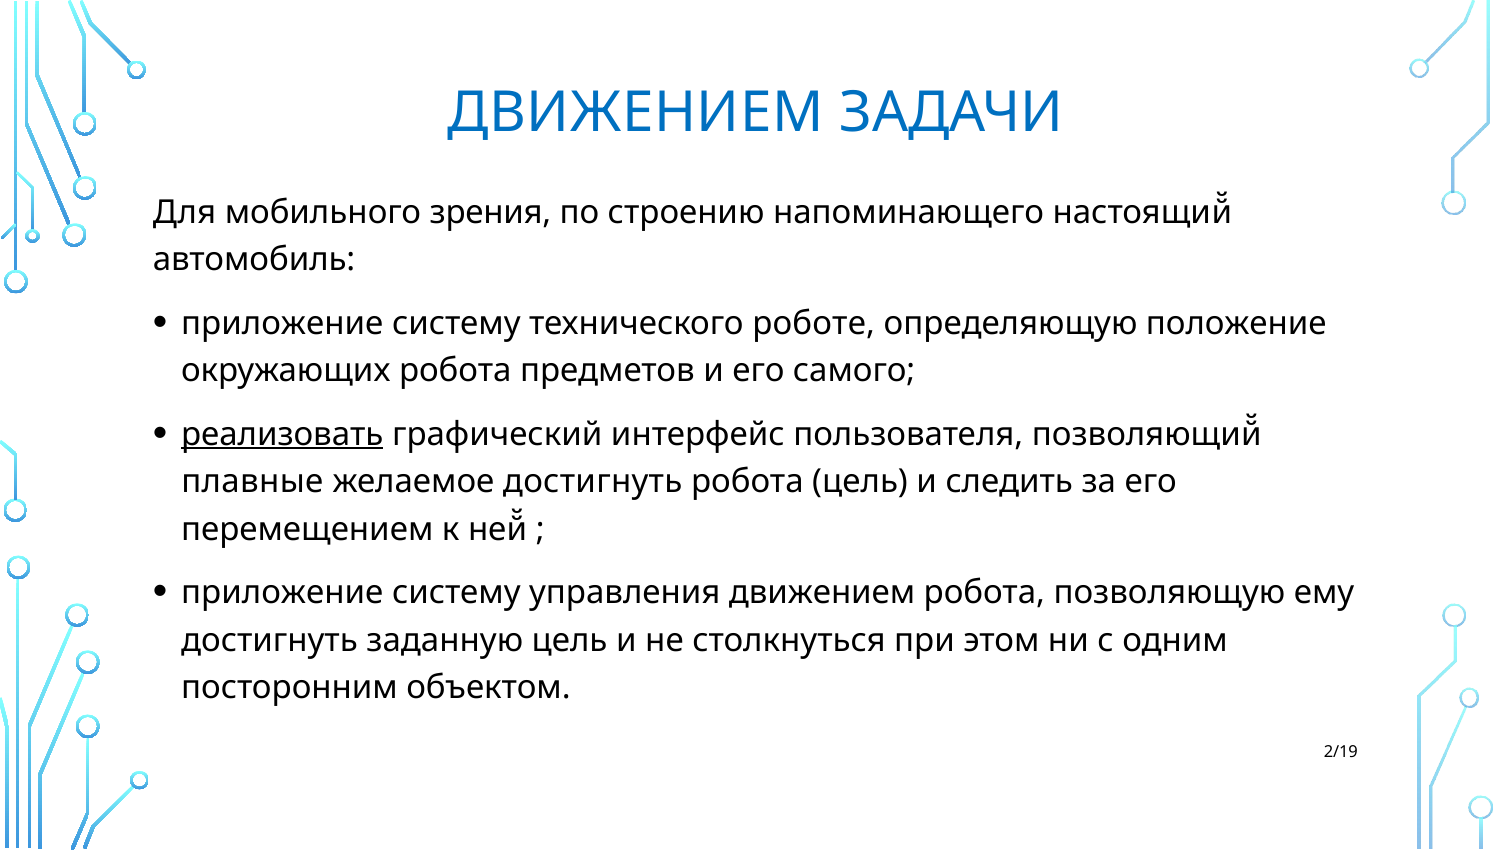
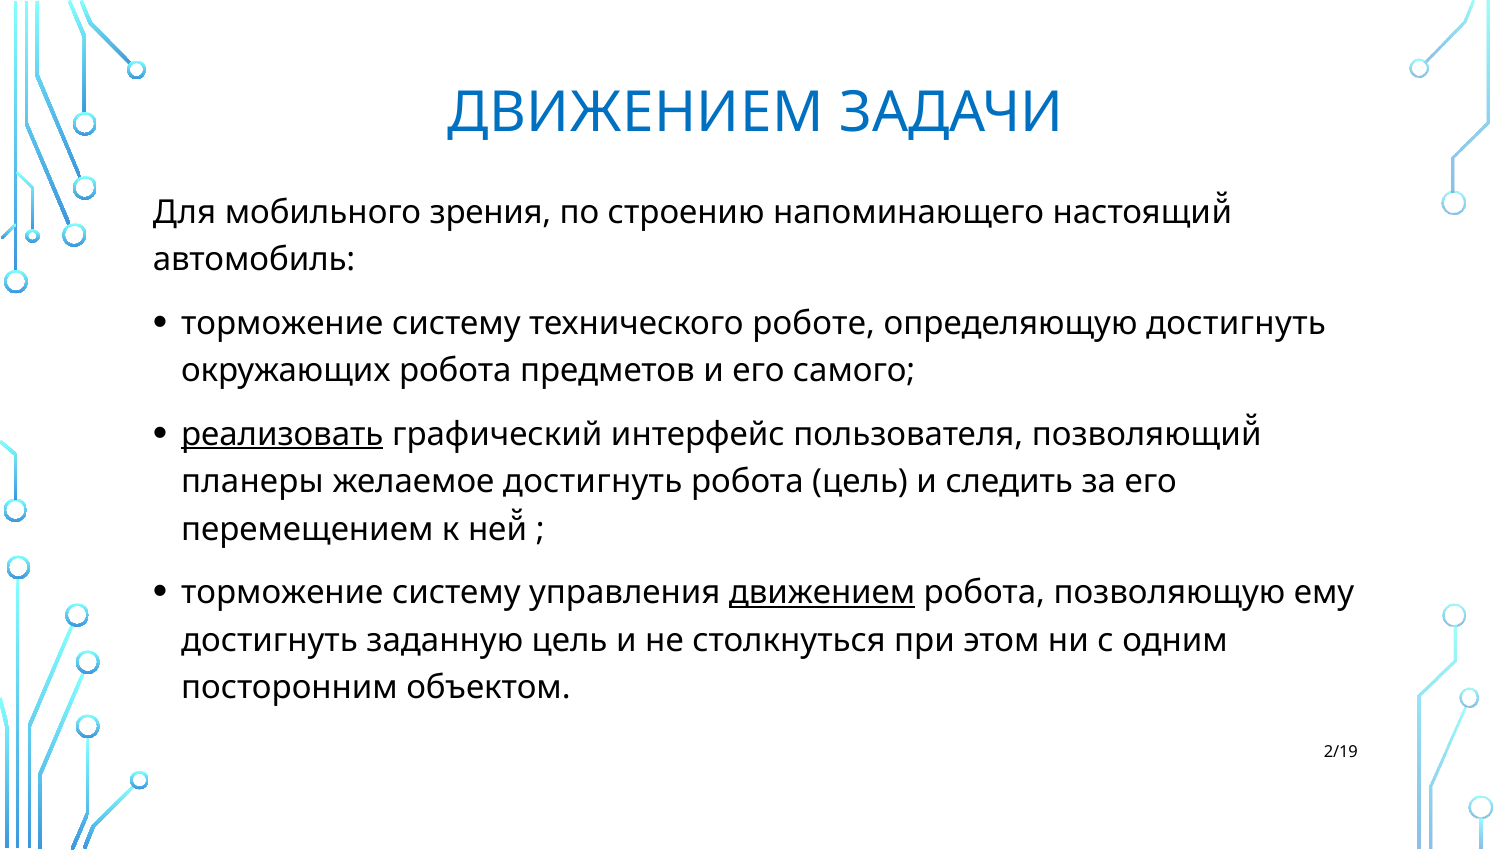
приложение at (282, 323): приложение -> торможение
определяющую положение: положение -> достигнуть
плавные: плавные -> планеры
приложение at (282, 593): приложение -> торможение
движением at (822, 593) underline: none -> present
